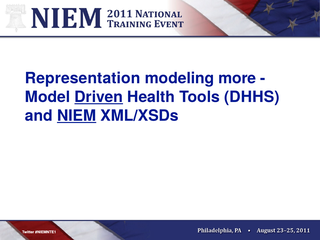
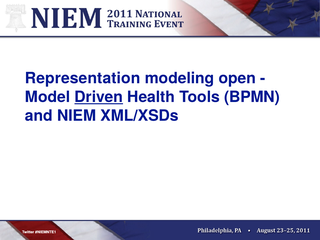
more: more -> open
DHHS: DHHS -> BPMN
NIEM underline: present -> none
